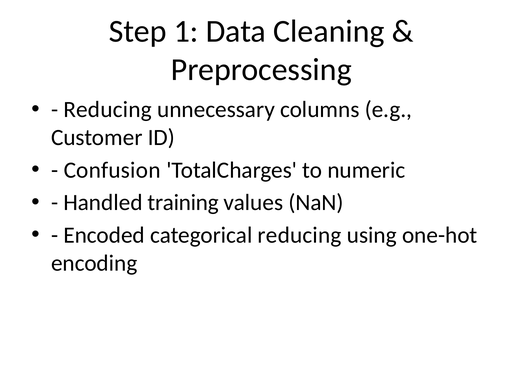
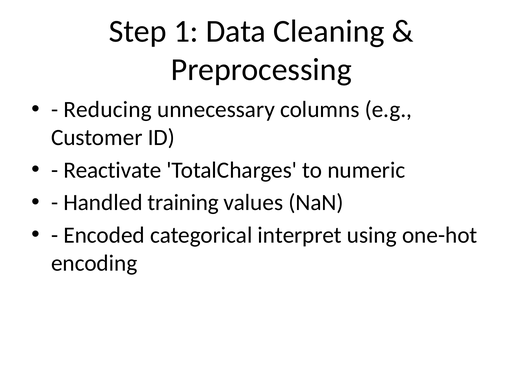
Confusion: Confusion -> Reactivate
categorical reducing: reducing -> interpret
